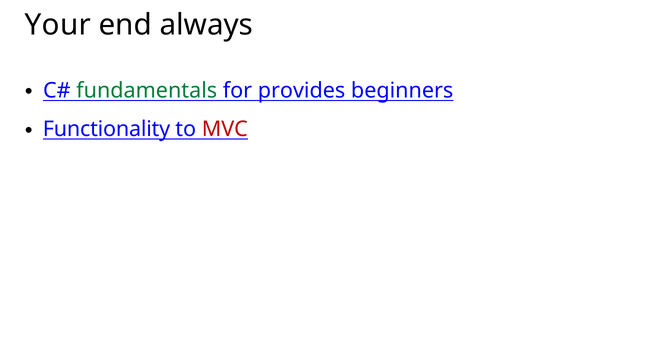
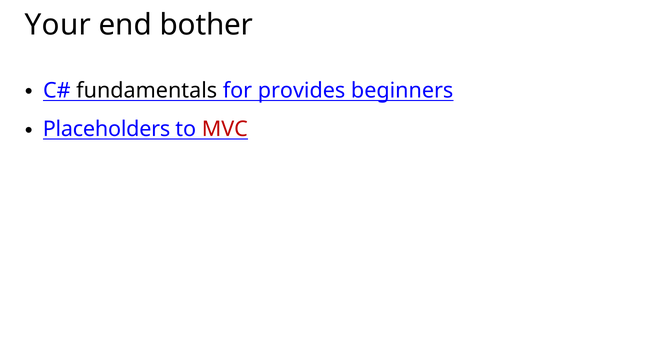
always: always -> bother
fundamentals colour: green -> black
Functionality: Functionality -> Placeholders
